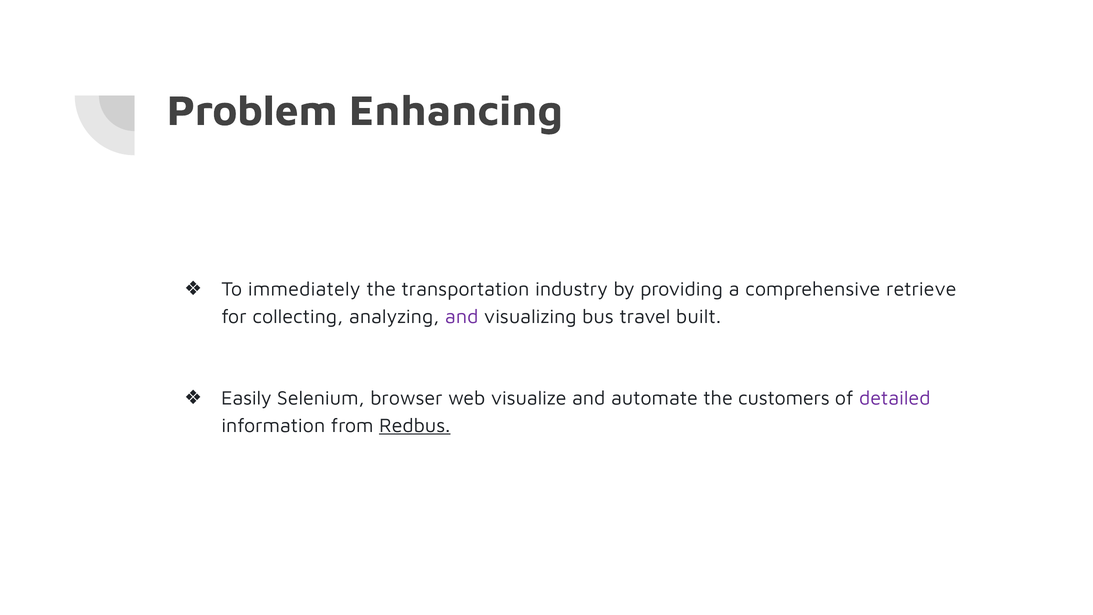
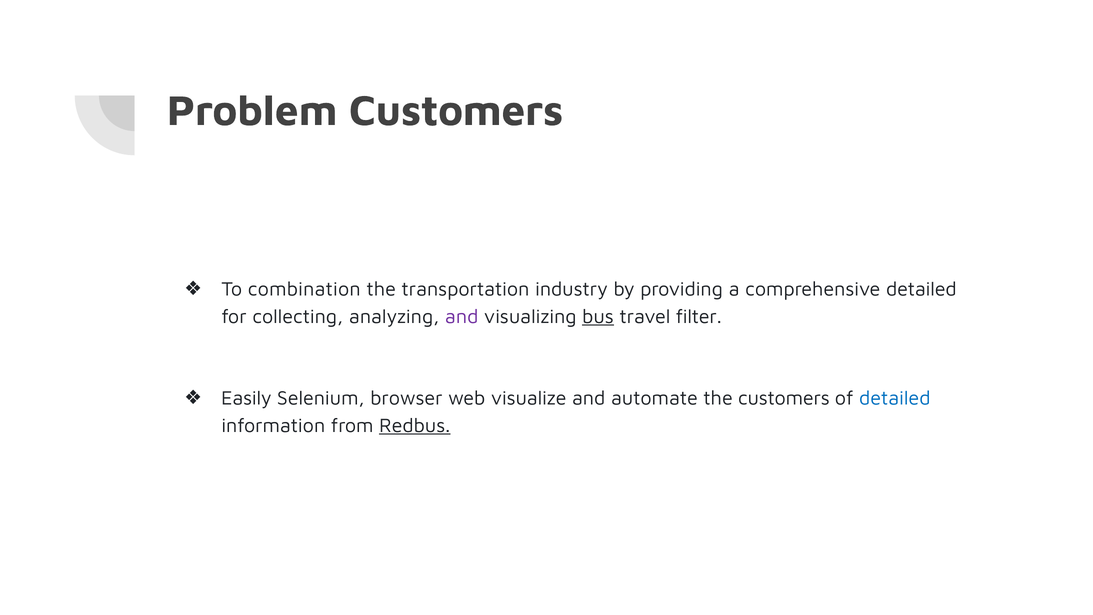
Problem Enhancing: Enhancing -> Customers
immediately: immediately -> combination
comprehensive retrieve: retrieve -> detailed
bus underline: none -> present
built: built -> filter
detailed at (895, 398) colour: purple -> blue
